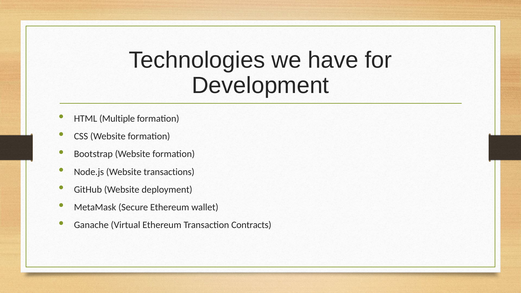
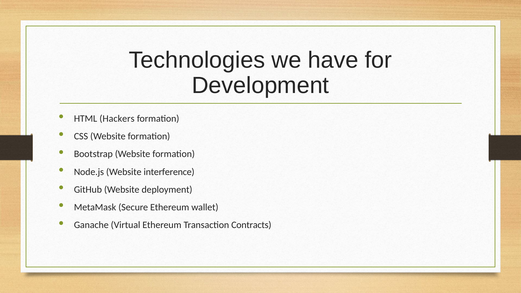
Multiple: Multiple -> Hackers
transactions: transactions -> interference
